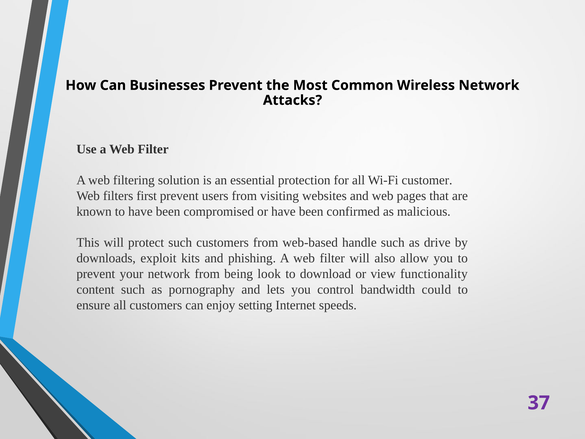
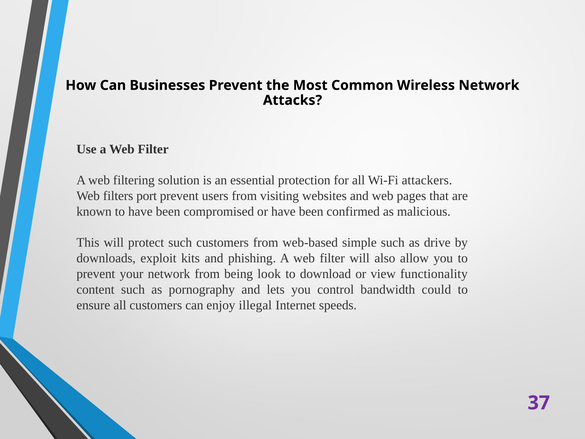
customer: customer -> attackers
first: first -> port
handle: handle -> simple
setting: setting -> illegal
